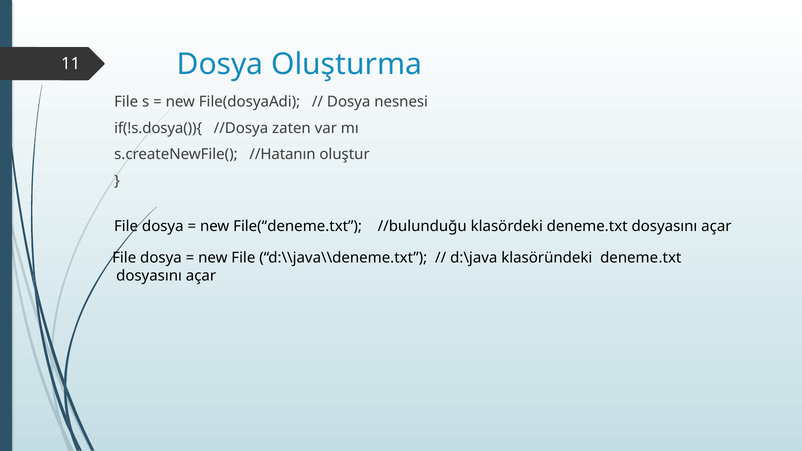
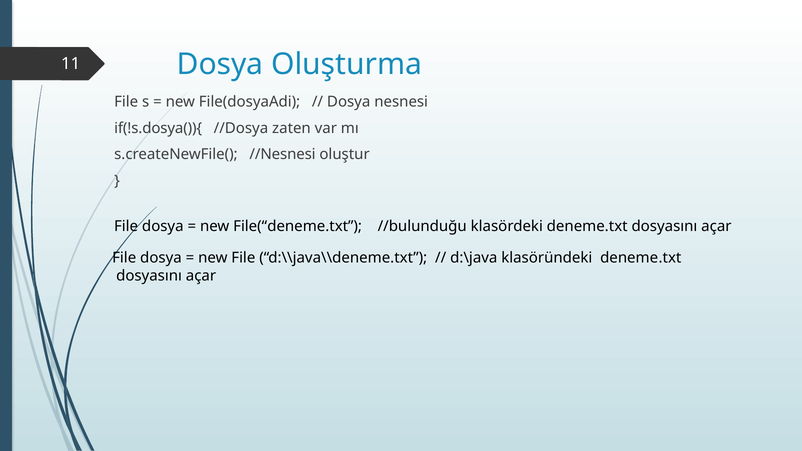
//Hatanın: //Hatanın -> //Nesnesi
